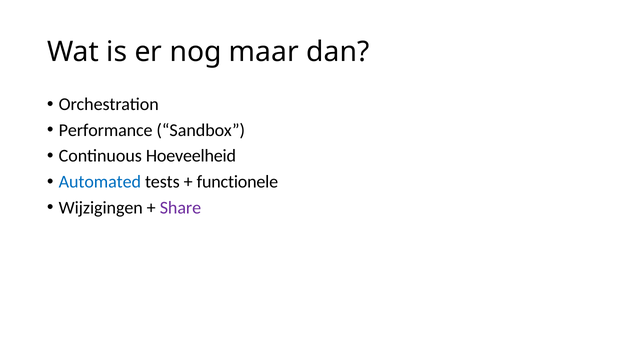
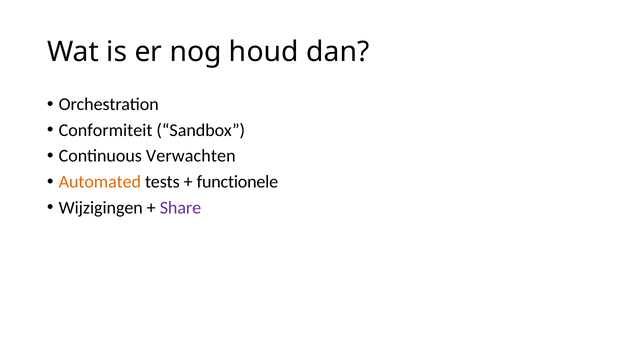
maar: maar -> houd
Performance: Performance -> Conformiteit
Hoeveelheid: Hoeveelheid -> Verwachten
Automated colour: blue -> orange
